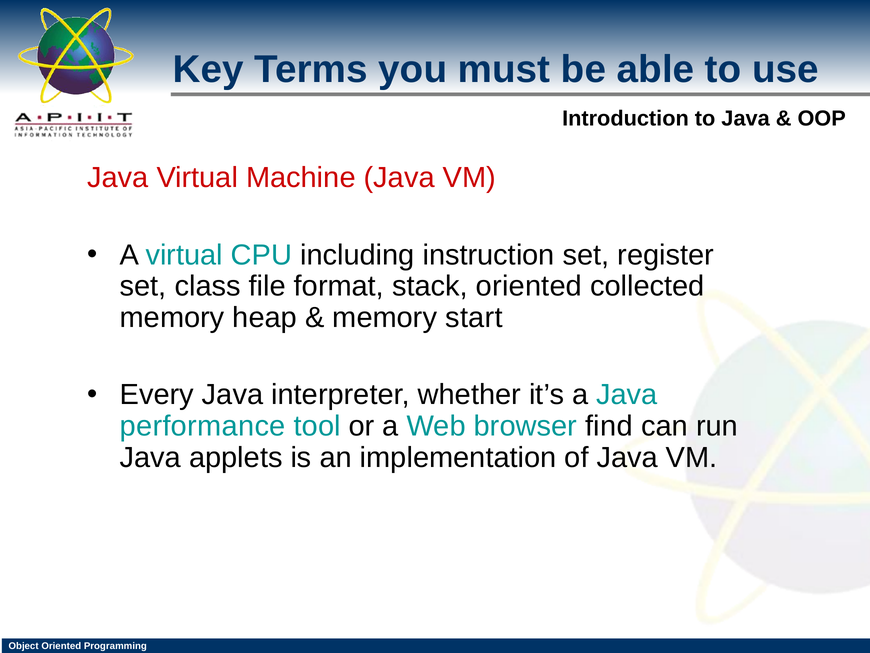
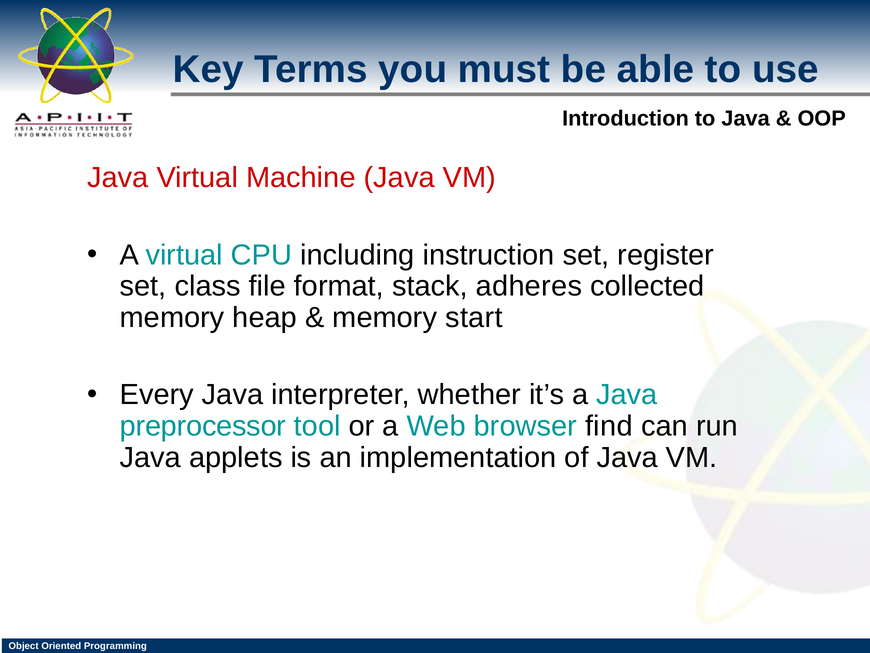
stack oriented: oriented -> adheres
performance: performance -> preprocessor
